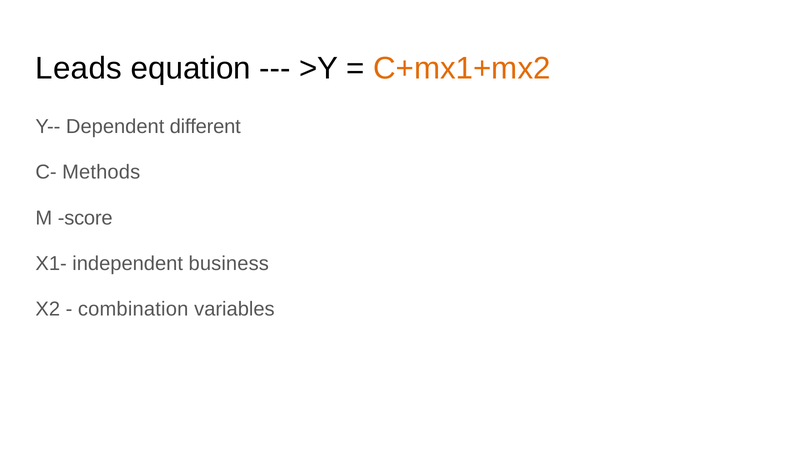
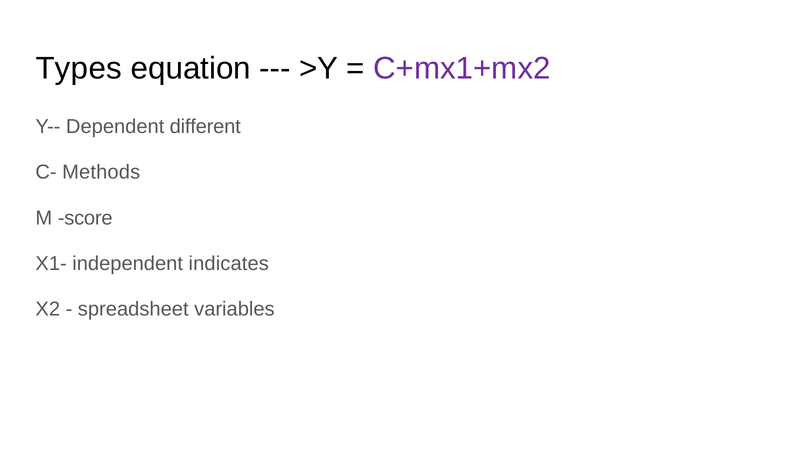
Leads: Leads -> Types
C+mx1+mx2 colour: orange -> purple
business: business -> indicates
combination: combination -> spreadsheet
